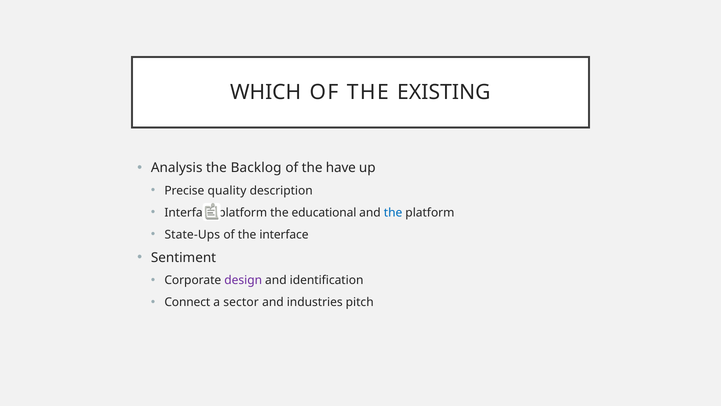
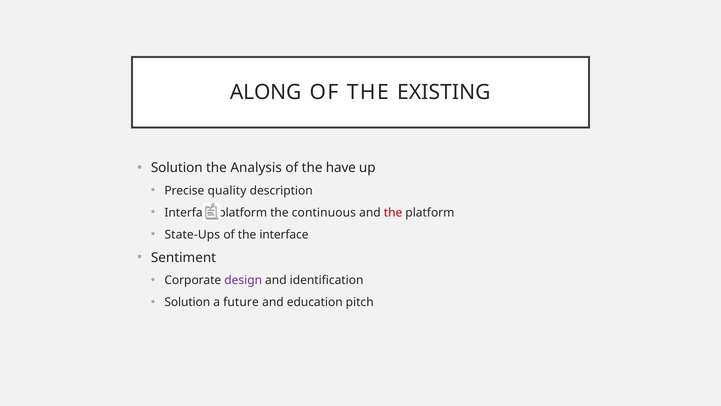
WHICH: WHICH -> ALONG
Analysis at (177, 168): Analysis -> Solution
Backlog: Backlog -> Analysis
educational: educational -> continuous
the at (393, 212) colour: blue -> red
Connect at (187, 302): Connect -> Solution
sector: sector -> future
industries: industries -> education
